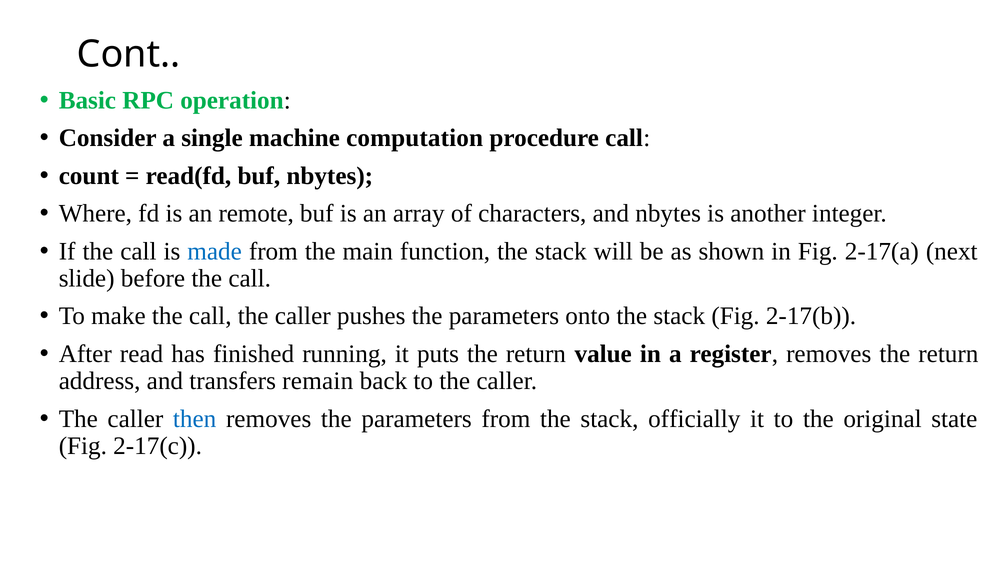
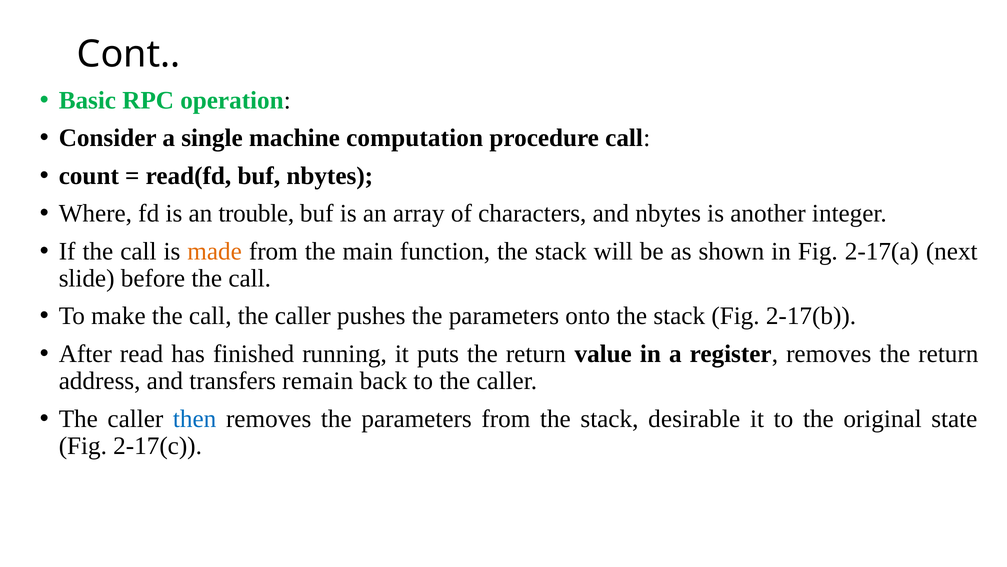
remote: remote -> trouble
made colour: blue -> orange
officially: officially -> desirable
